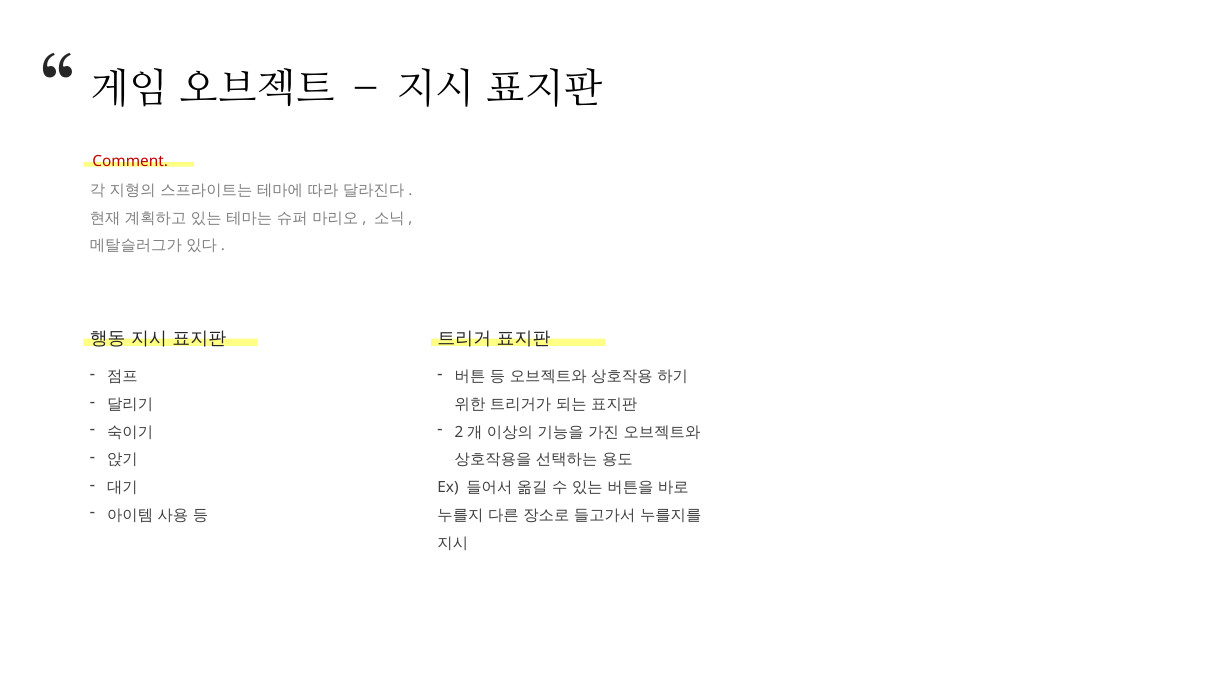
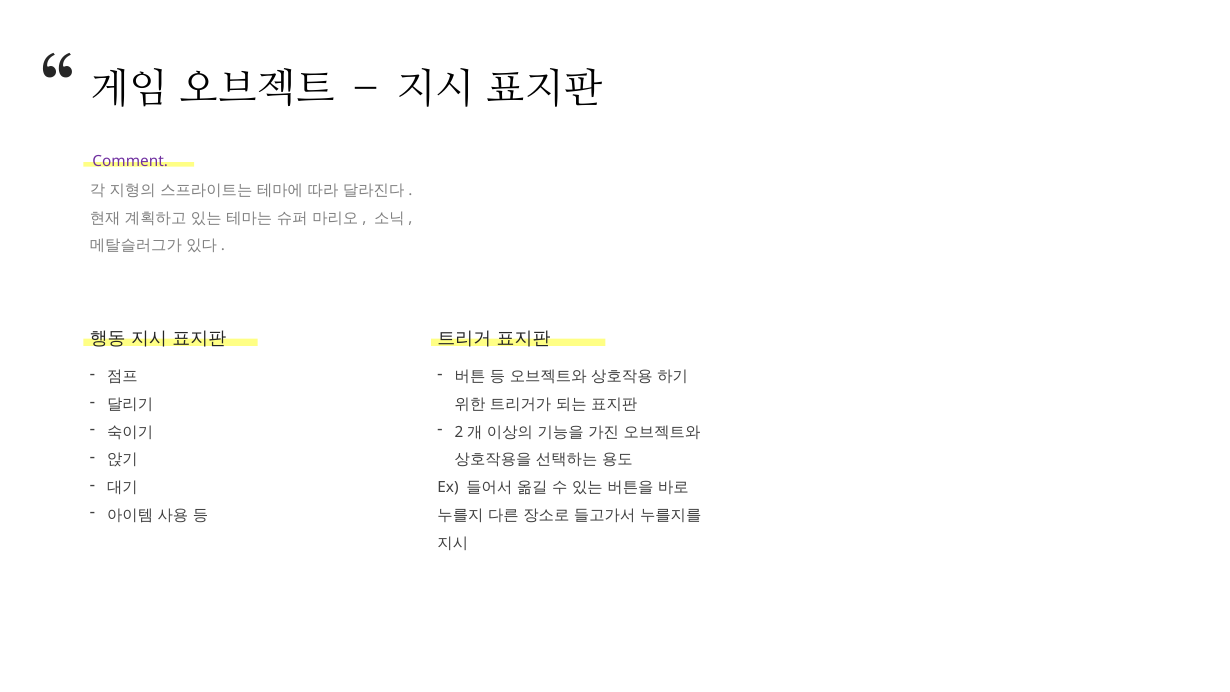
Comment colour: red -> purple
